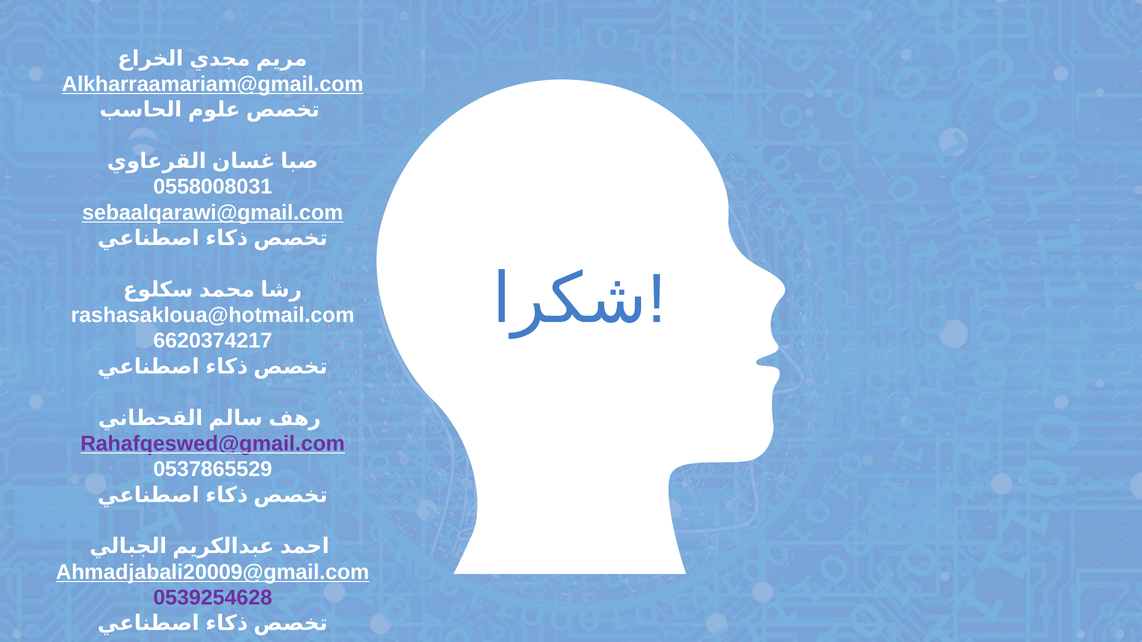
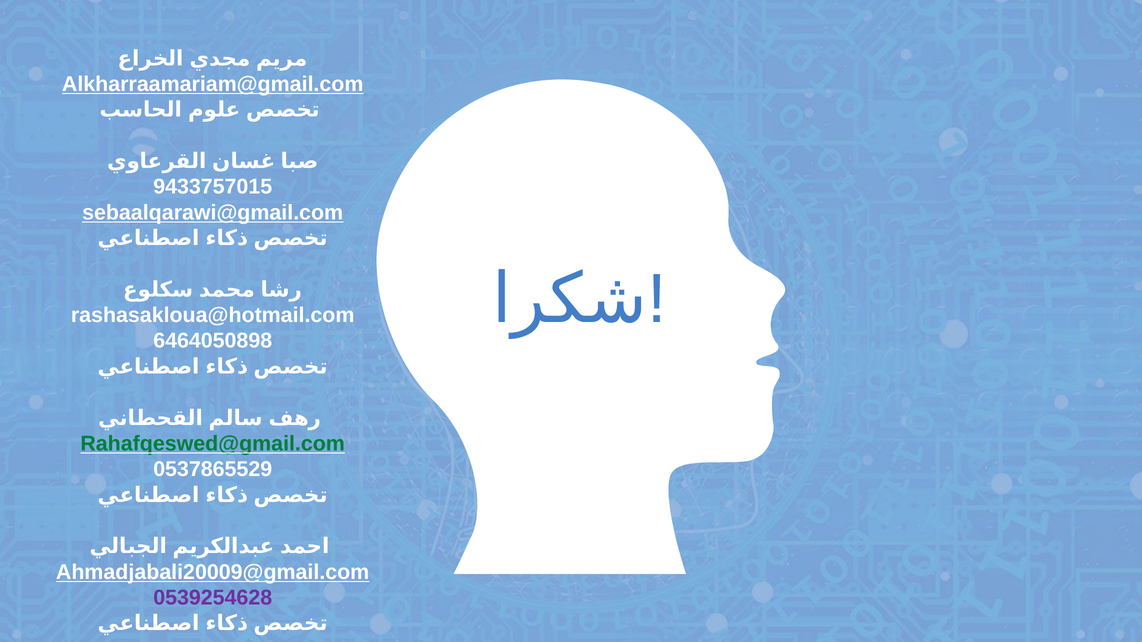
0558008031: 0558008031 -> 9433757015
6620374217: 6620374217 -> 6464050898
Rahafqeswed@gmail.com colour: purple -> green
